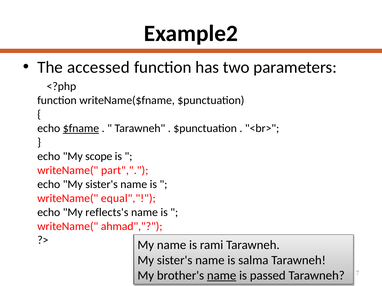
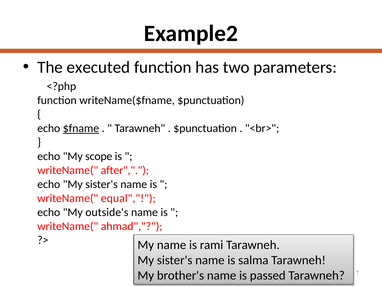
accessed: accessed -> executed
part: part -> after
reflects's: reflects's -> outside's
name at (222, 276) underline: present -> none
